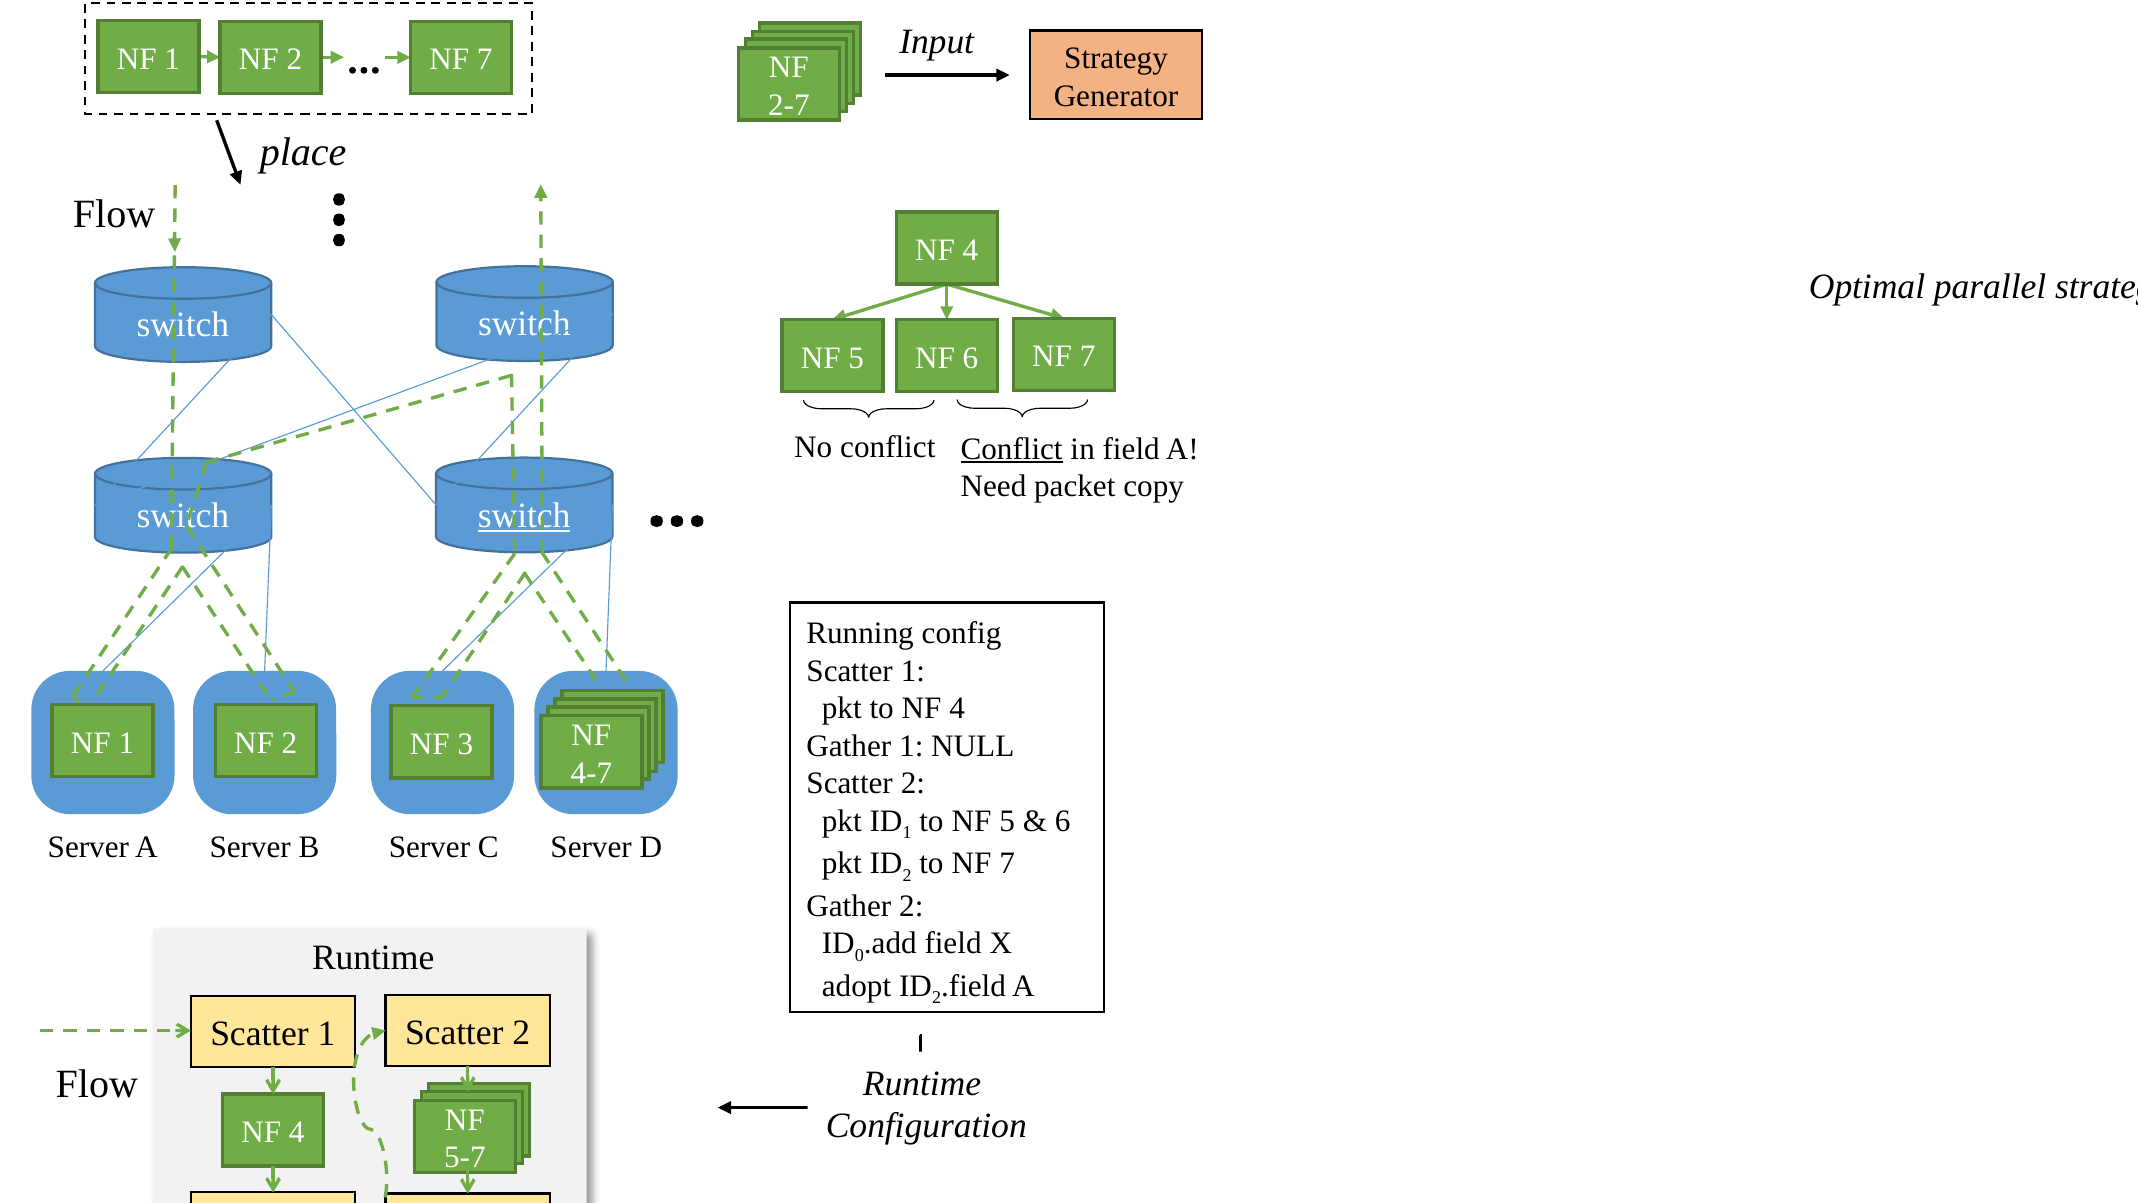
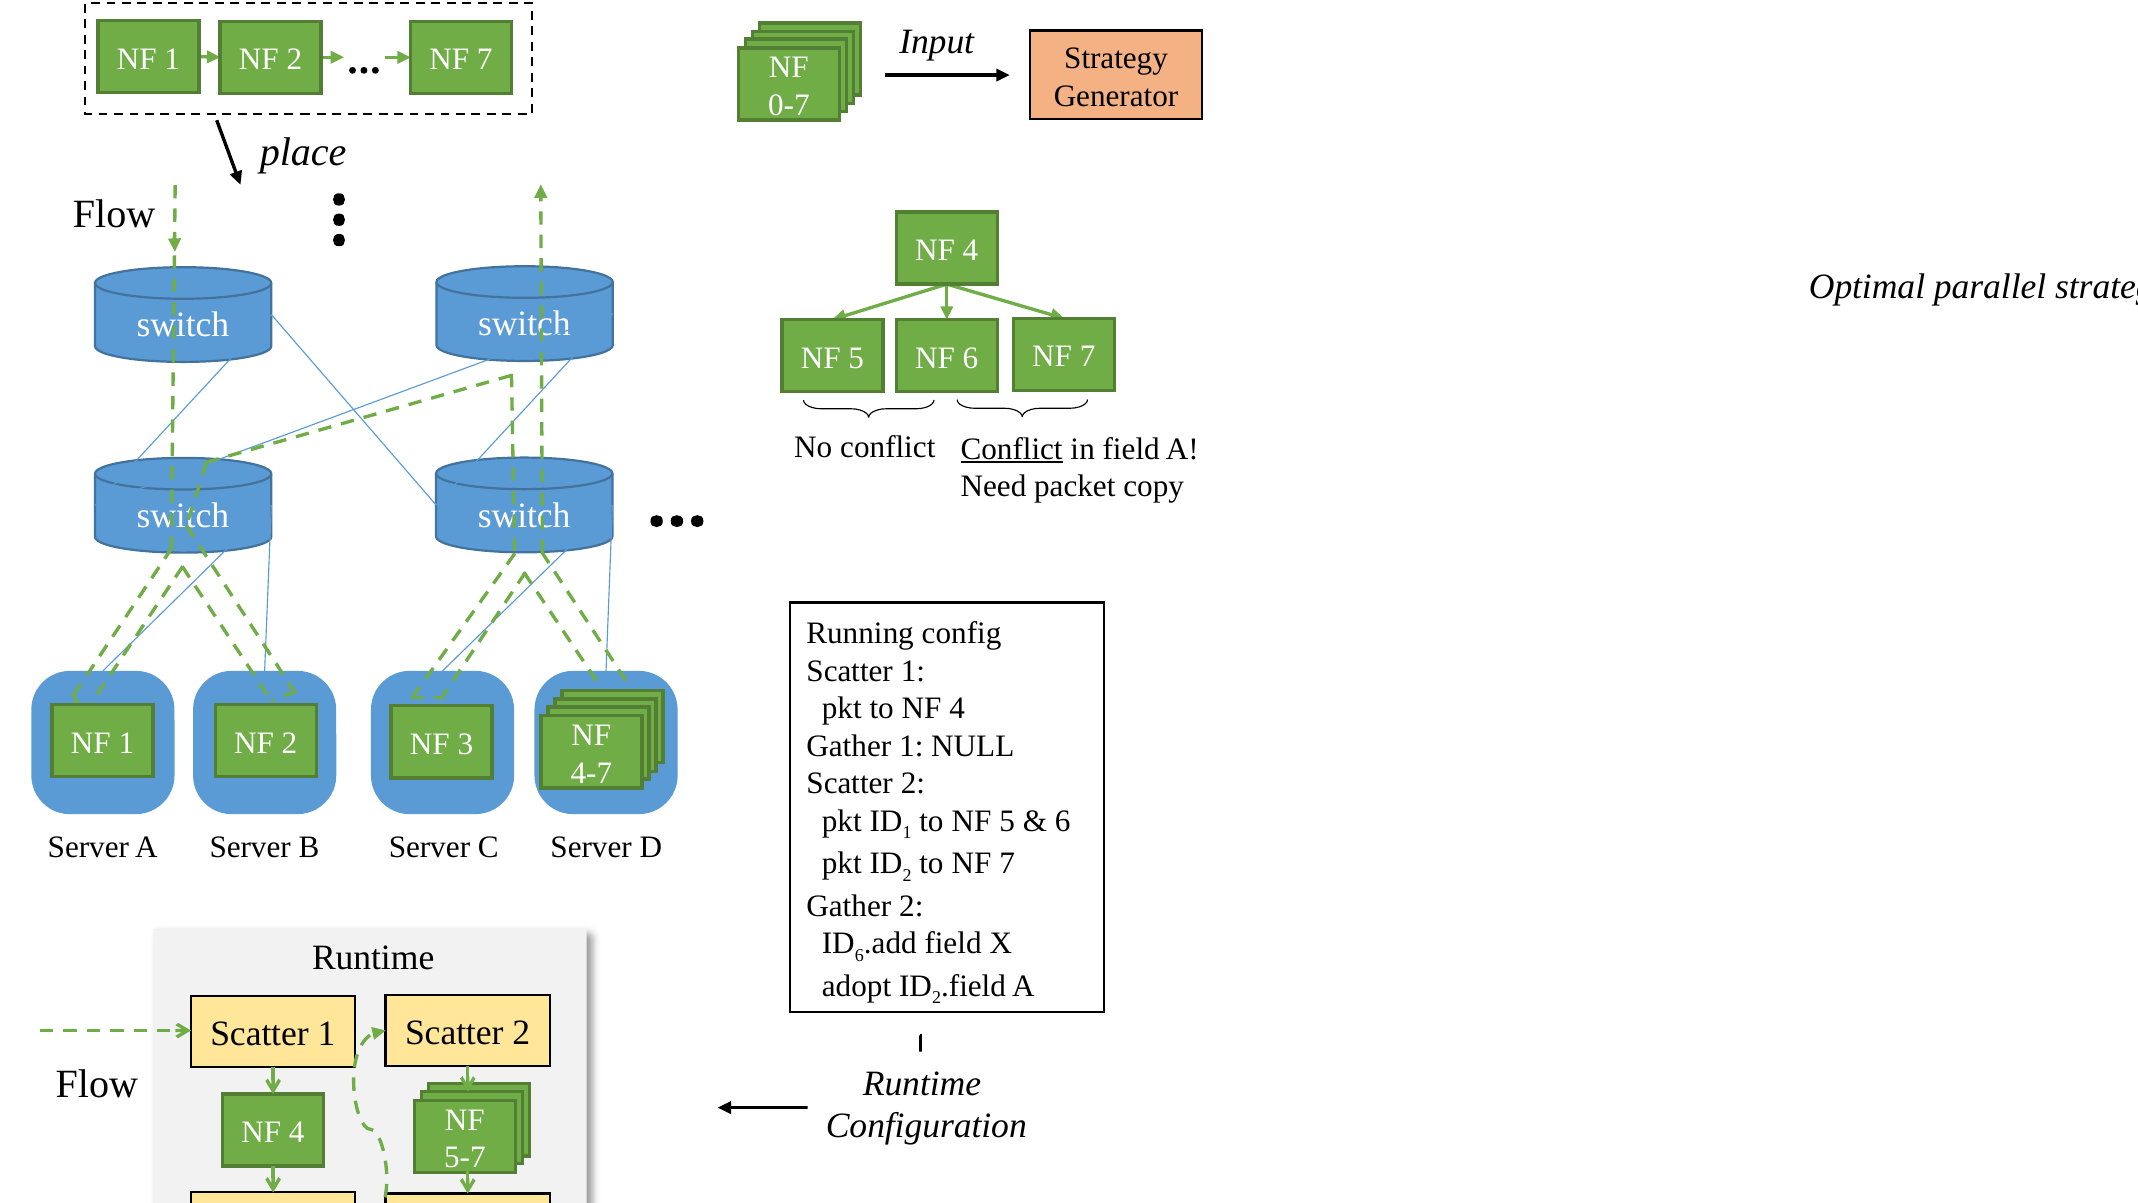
2-7: 2-7 -> 0-7
switch at (524, 515) underline: present -> none
0 at (859, 955): 0 -> 6
